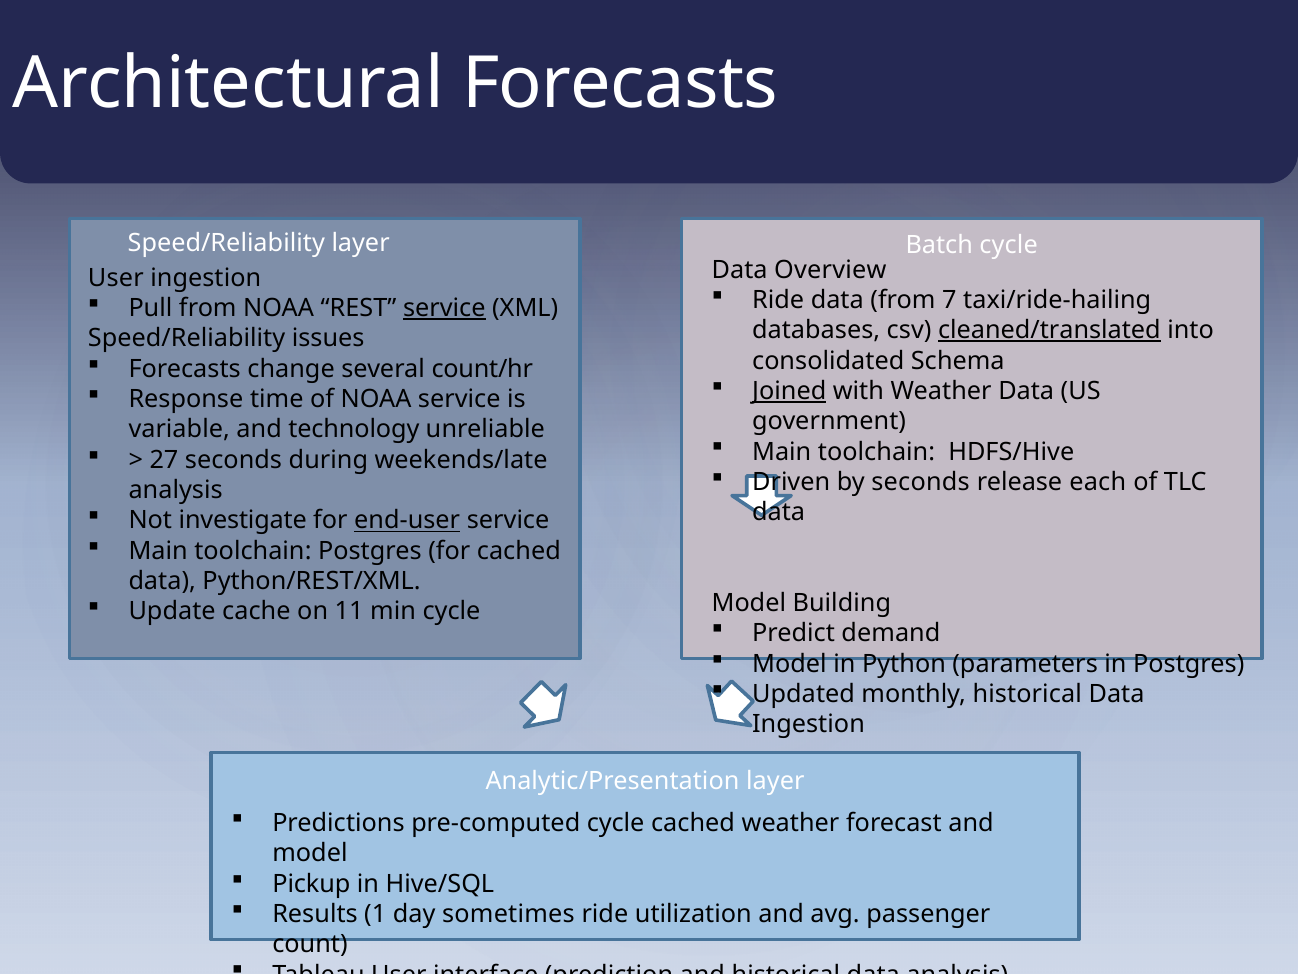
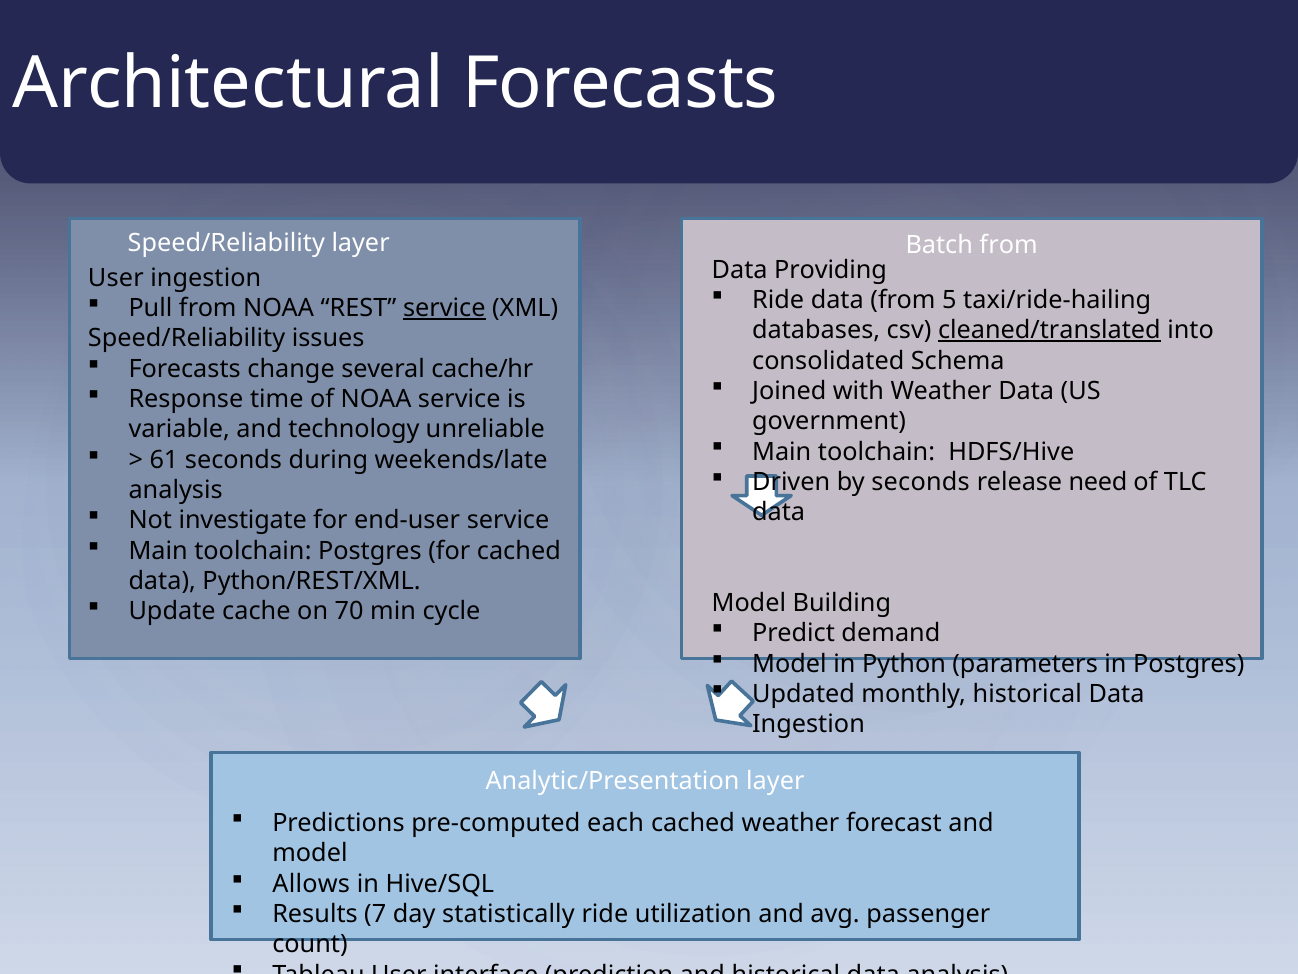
Batch cycle: cycle -> from
Overview: Overview -> Providing
7: 7 -> 5
count/hr: count/hr -> cache/hr
Joined underline: present -> none
27: 27 -> 61
each: each -> need
end-user underline: present -> none
11: 11 -> 70
pre-computed cycle: cycle -> each
Pickup: Pickup -> Allows
1: 1 -> 7
sometimes: sometimes -> statistically
